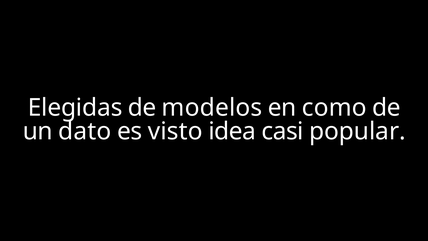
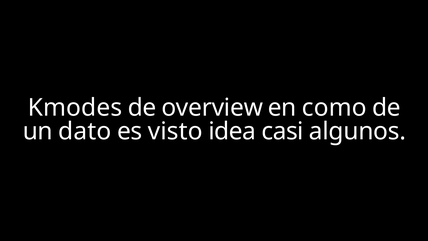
Elegidas: Elegidas -> Kmodes
modelos: modelos -> overview
popular: popular -> algunos
